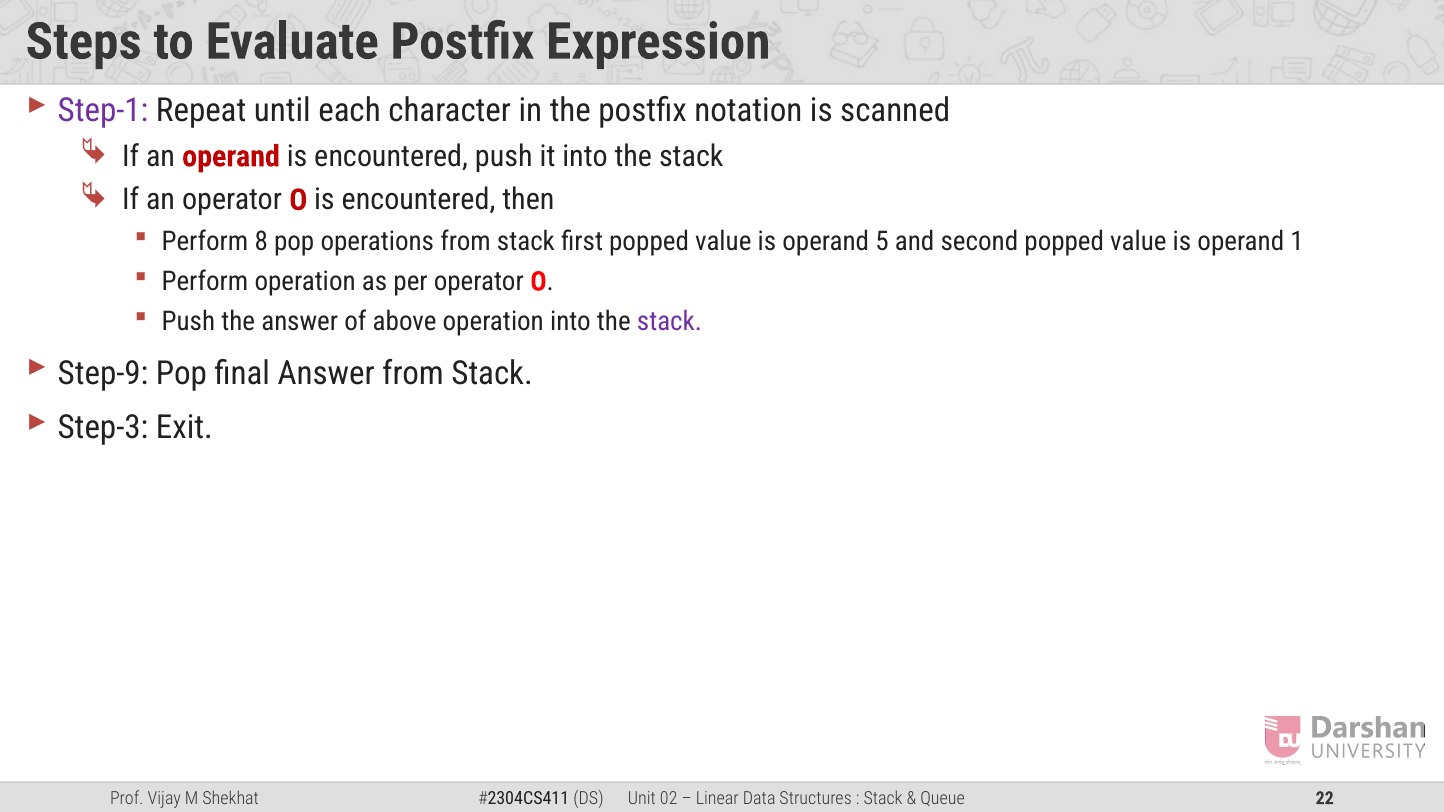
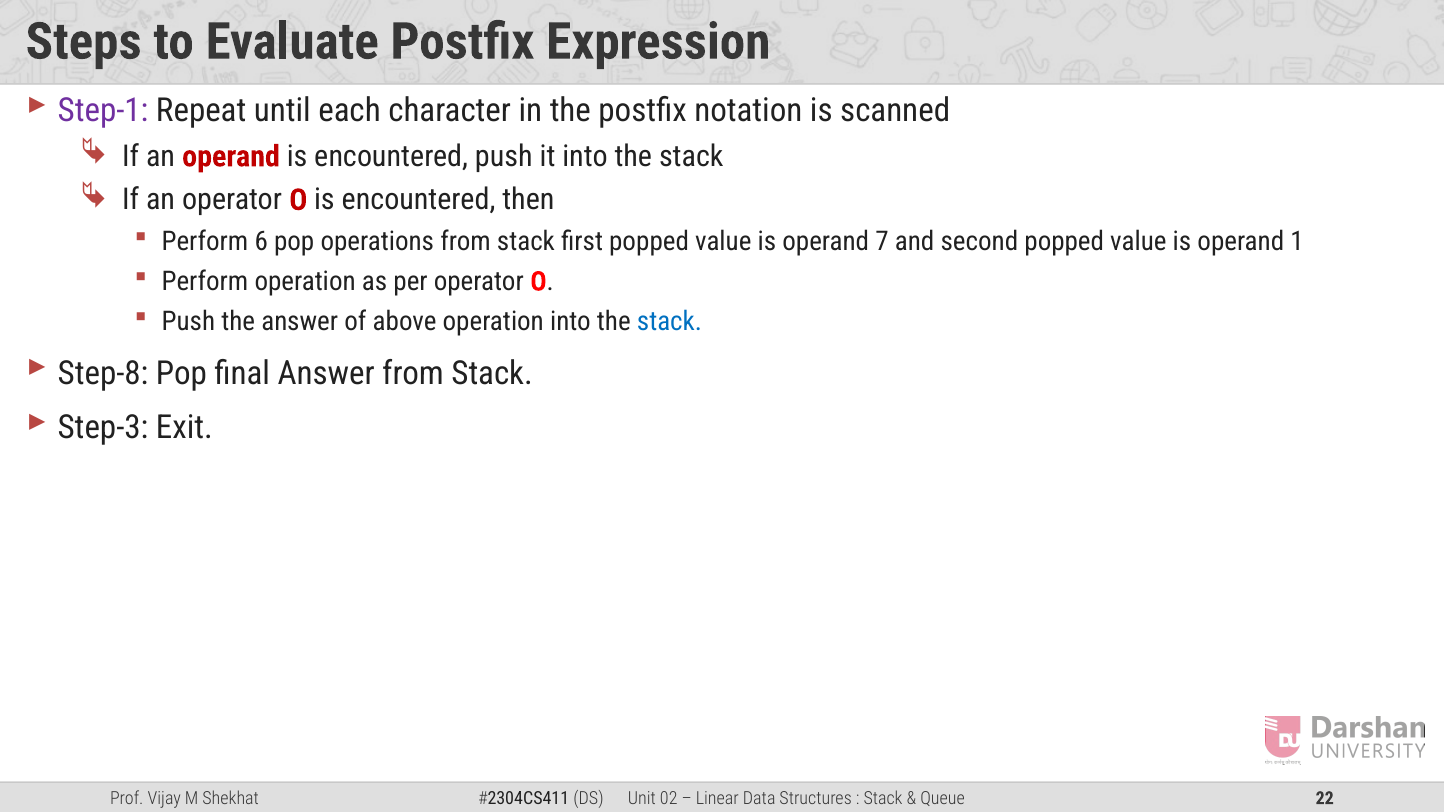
8: 8 -> 6
5: 5 -> 7
stack at (669, 322) colour: purple -> blue
Step-9: Step-9 -> Step-8
